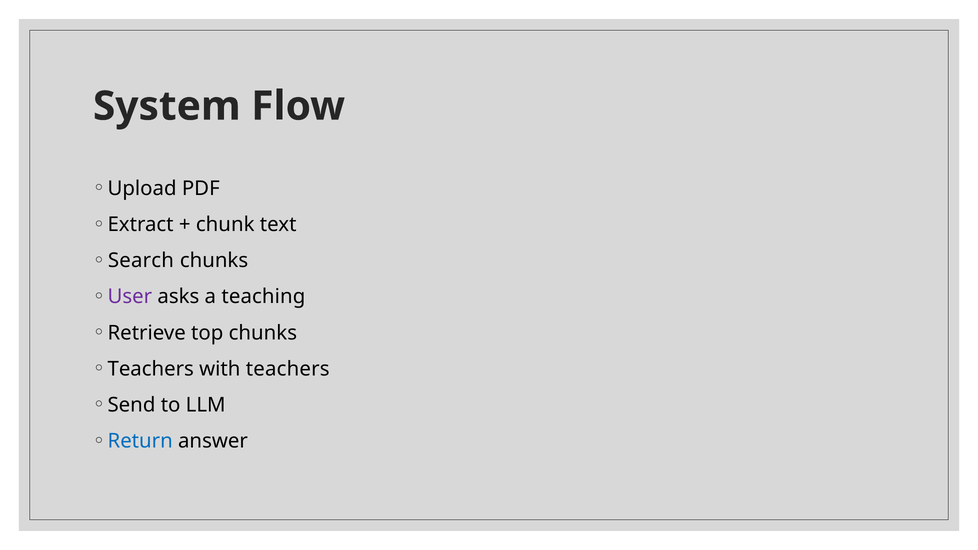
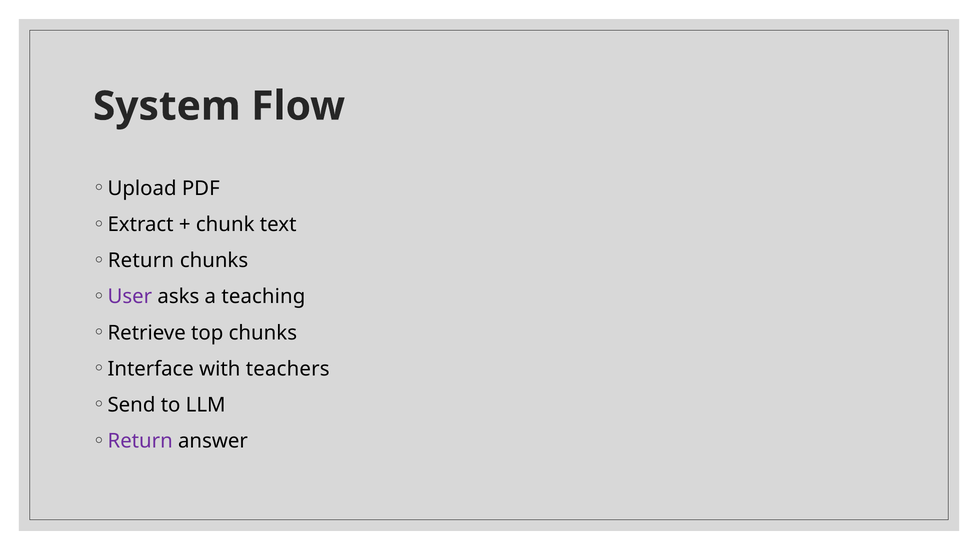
Search at (141, 261): Search -> Return
Teachers at (151, 369): Teachers -> Interface
Return at (140, 441) colour: blue -> purple
